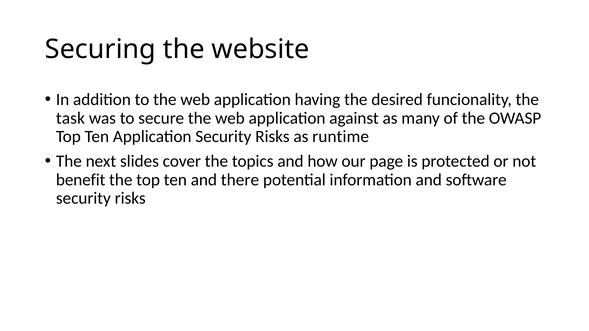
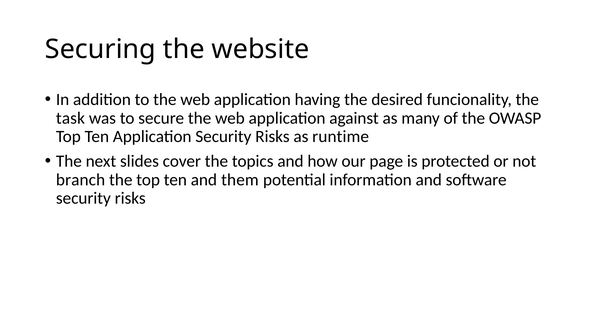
benefit: benefit -> branch
there: there -> them
